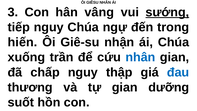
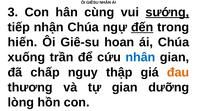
vâng: vâng -> cùng
tiếp nguy: nguy -> nhận
đến underline: none -> present
nhận: nhận -> hoan
đau colour: blue -> orange
suốt: suốt -> lòng
